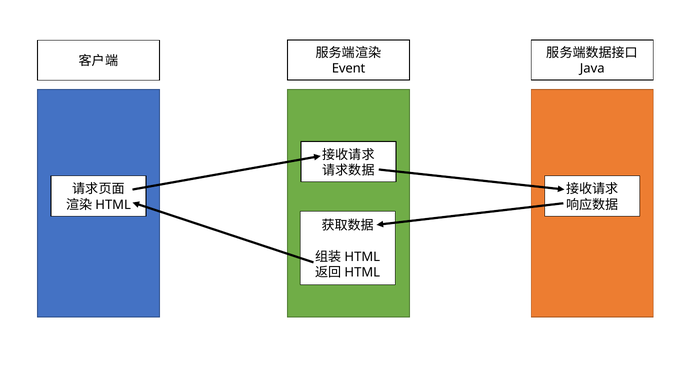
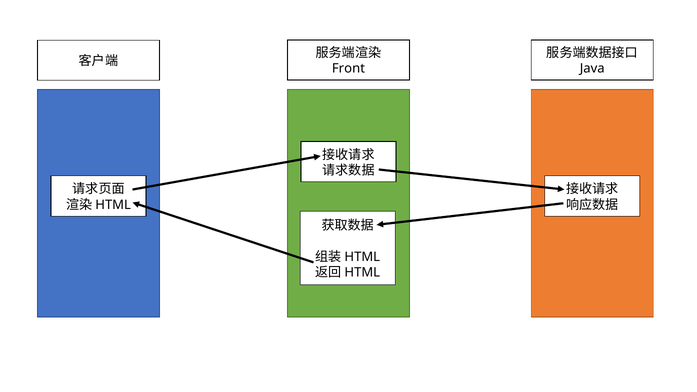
Event: Event -> Front
